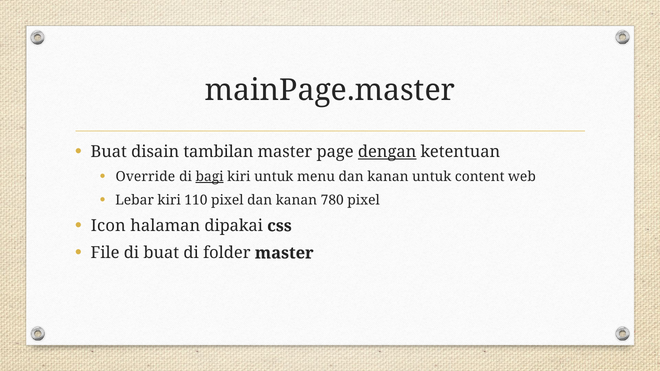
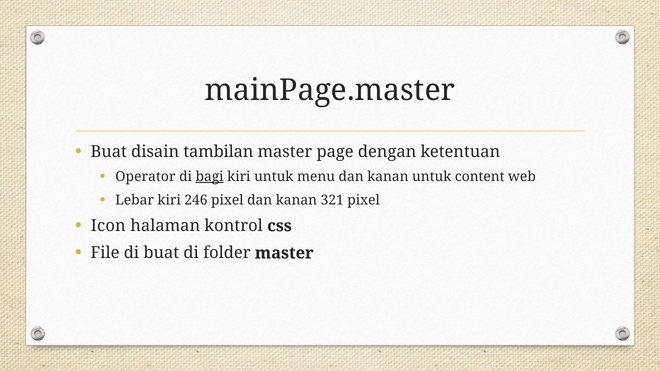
dengan underline: present -> none
Override: Override -> Operator
110: 110 -> 246
780: 780 -> 321
dipakai: dipakai -> kontrol
